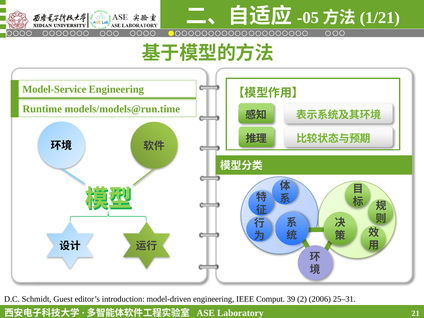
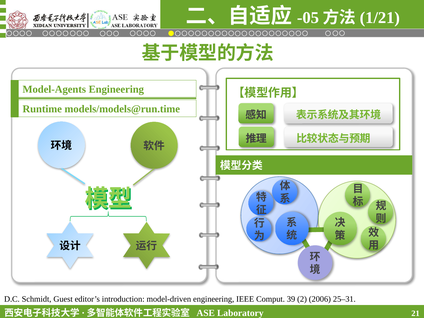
Model-Service: Model-Service -> Model-Agents
